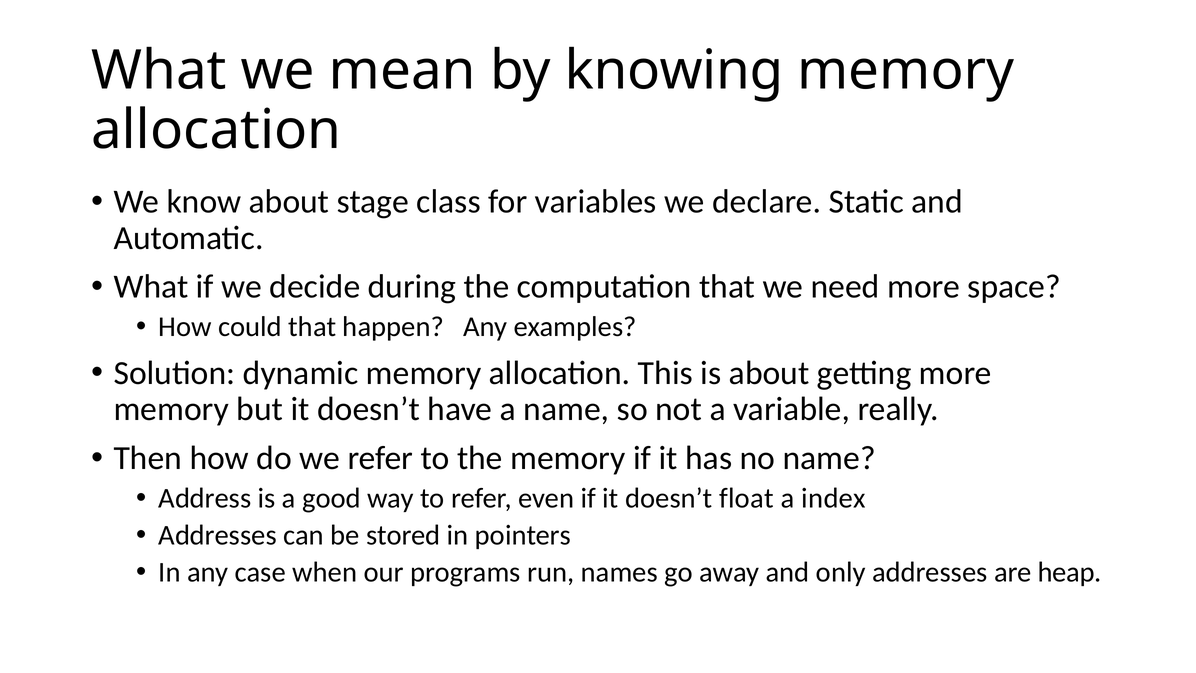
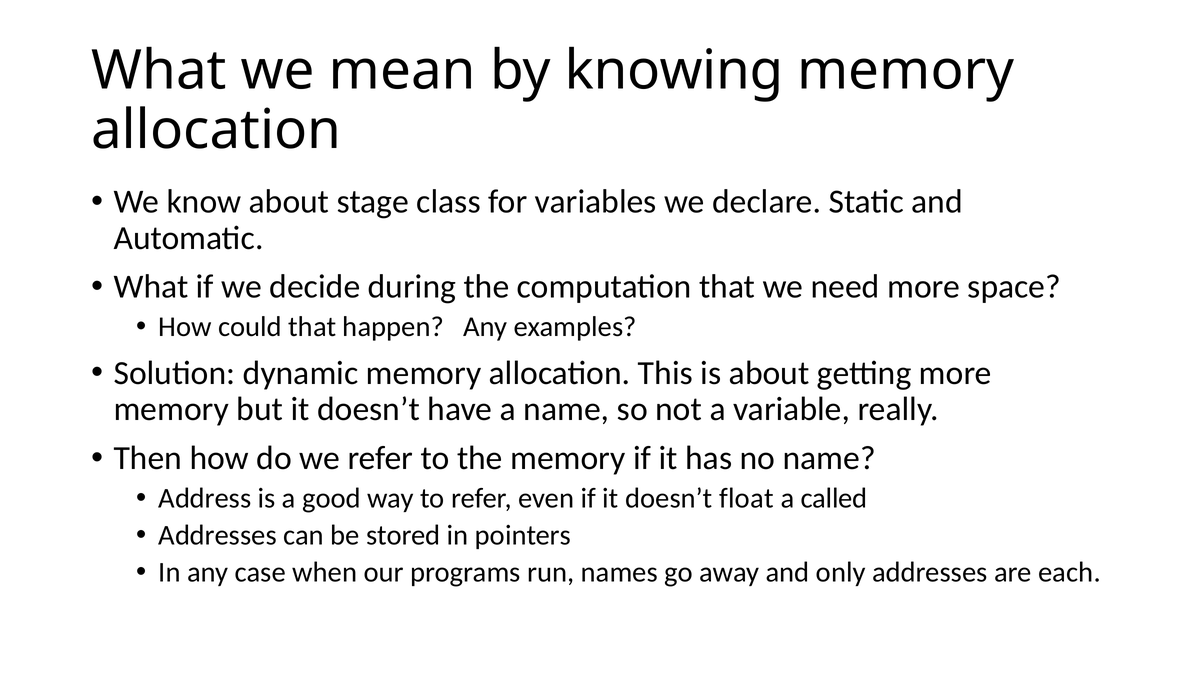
index: index -> called
heap: heap -> each
